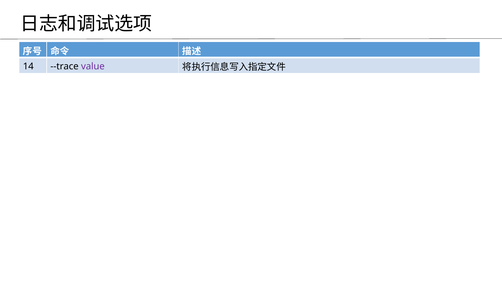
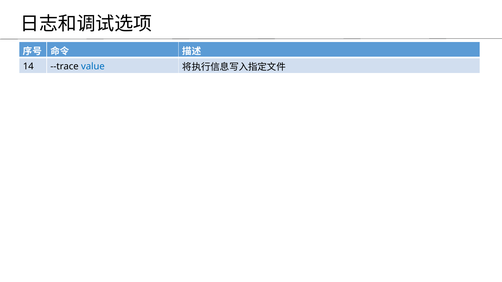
value colour: purple -> blue
